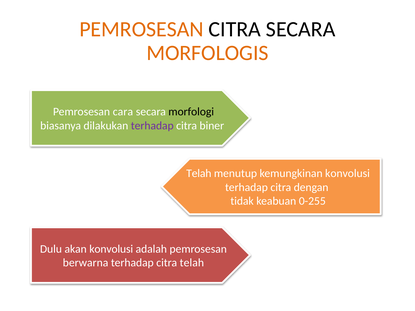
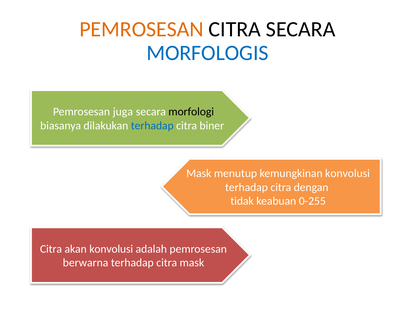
MORFOLOGIS colour: orange -> blue
cara: cara -> juga
terhadap at (152, 126) colour: purple -> blue
Telah at (199, 174): Telah -> Mask
Dulu at (51, 249): Dulu -> Citra
citra telah: telah -> mask
